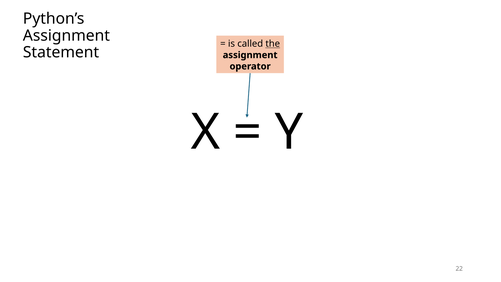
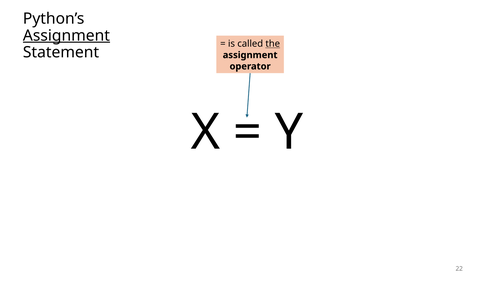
Assignment at (66, 36) underline: none -> present
